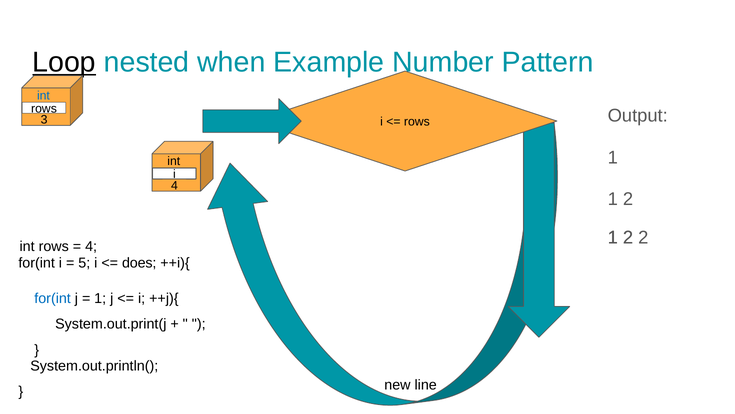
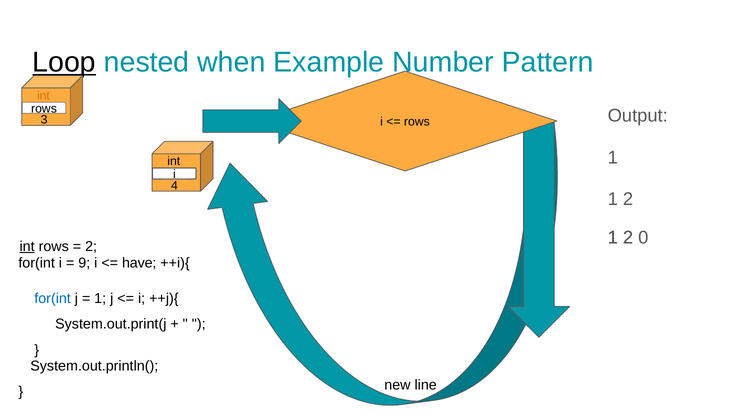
int at (43, 95) colour: blue -> orange
2 at (643, 237): 2 -> 0
int at (27, 246) underline: none -> present
4 at (91, 246): 4 -> 2
5: 5 -> 9
does: does -> have
